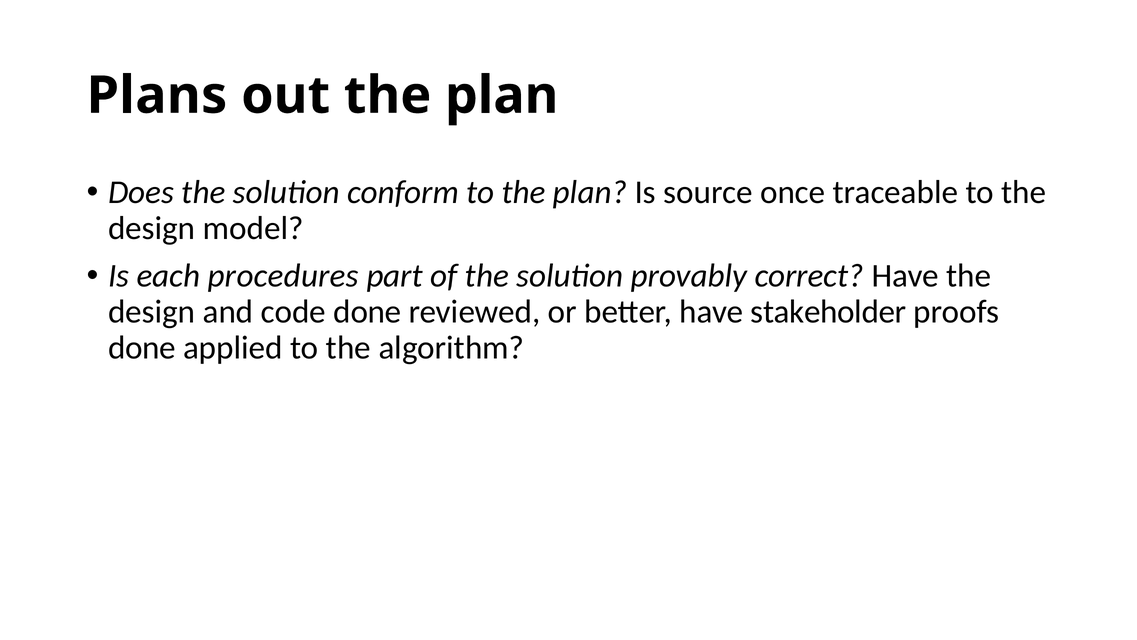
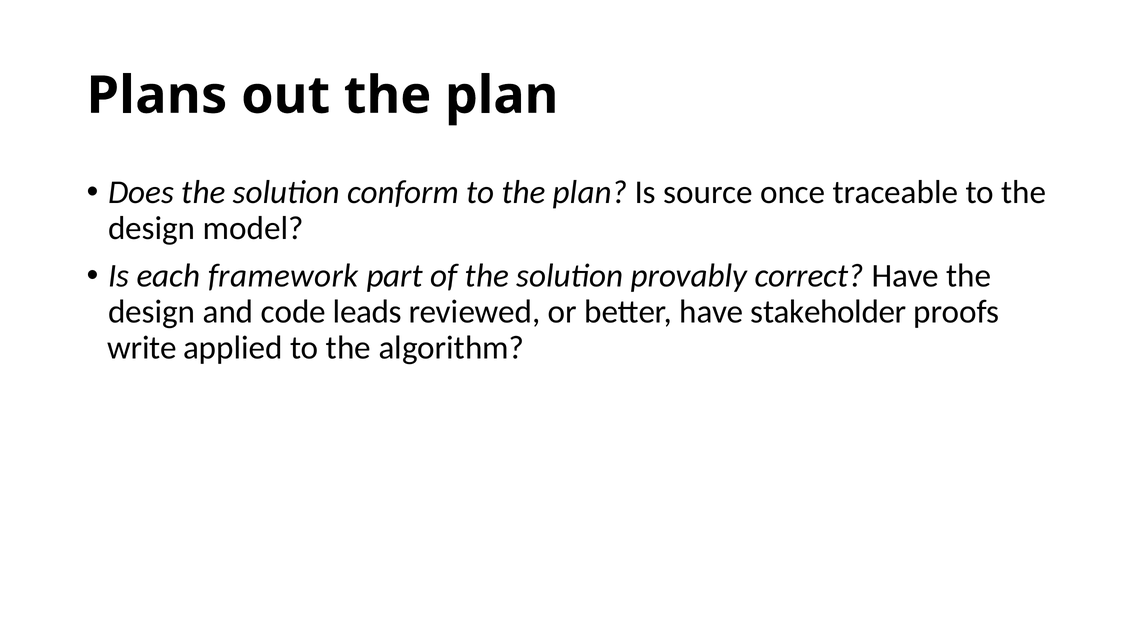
procedures: procedures -> framework
code done: done -> leads
done at (142, 347): done -> write
